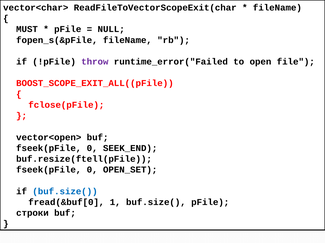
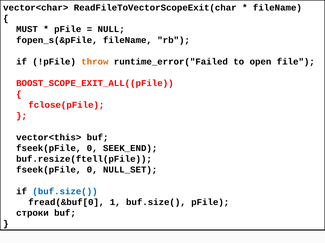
throw colour: purple -> orange
vector<open>: vector<open> -> vector<this>
OPEN_SET: OPEN_SET -> NULL_SET
